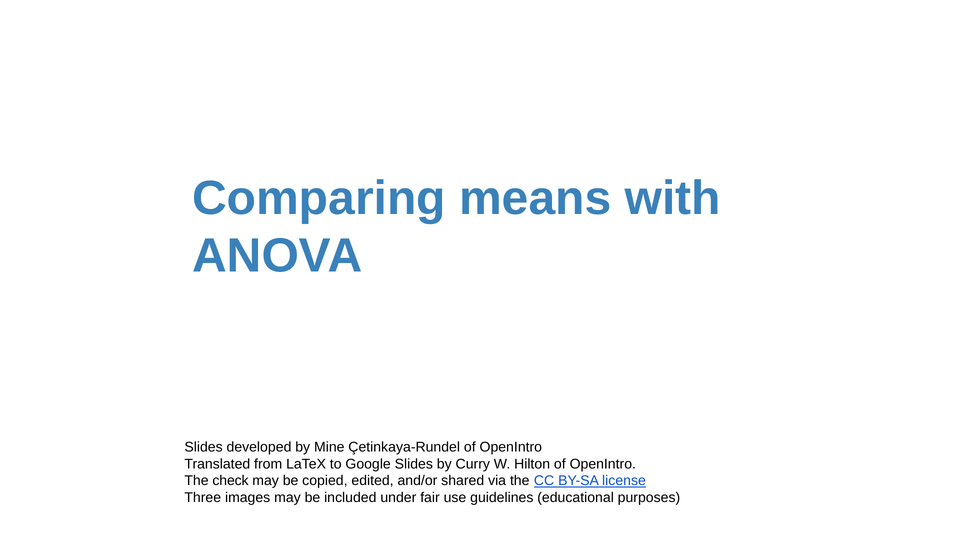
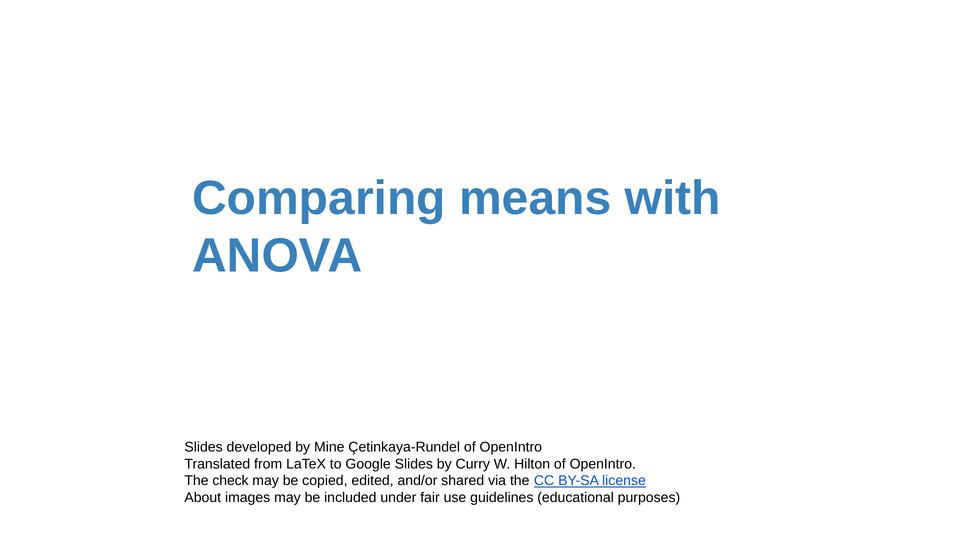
Three: Three -> About
